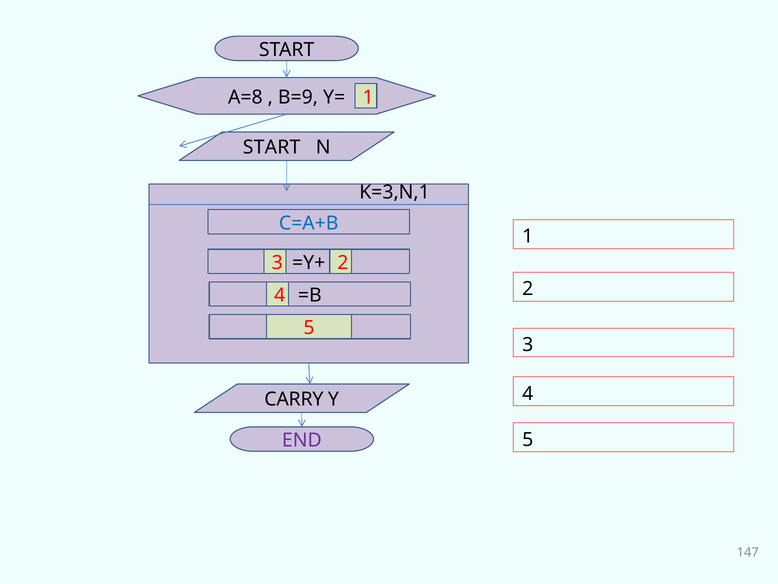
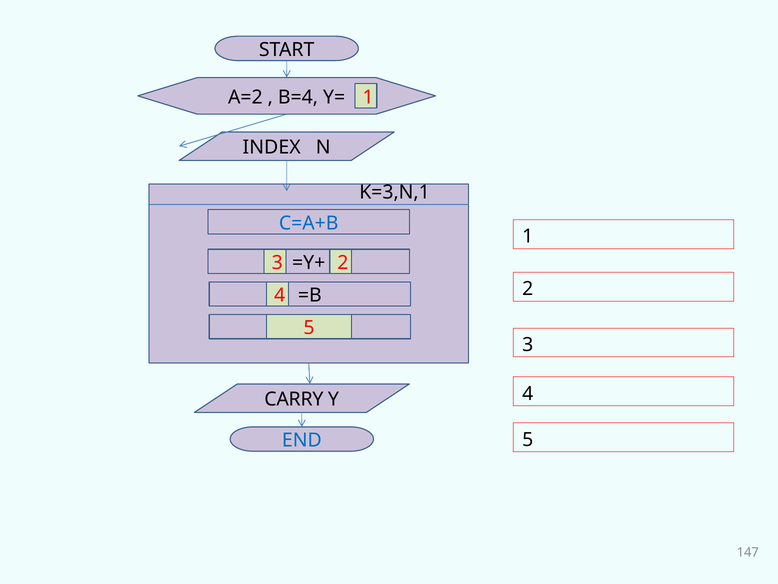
A=8: A=8 -> A=2
B=9: B=9 -> B=4
START at (272, 147): START -> INDEX
END colour: purple -> blue
